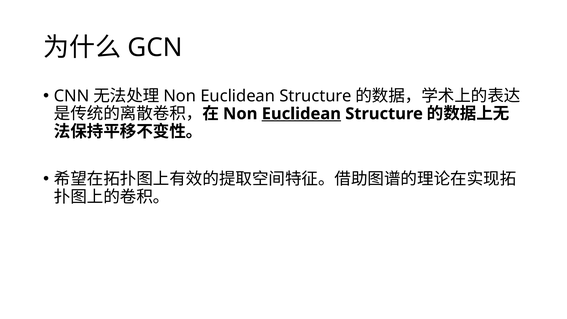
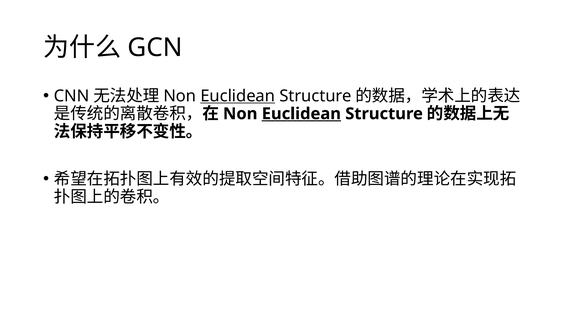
Euclidean at (238, 96) underline: none -> present
